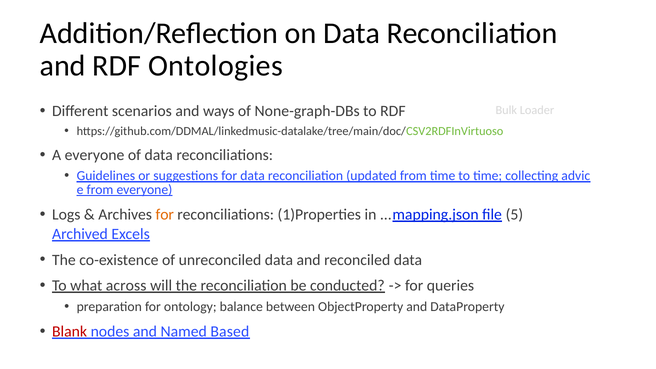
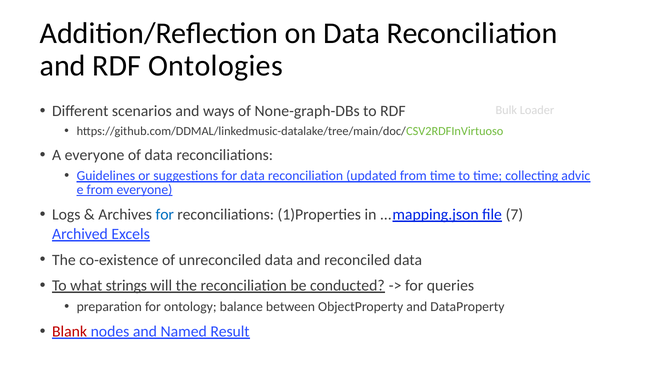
for at (165, 215) colour: orange -> blue
5: 5 -> 7
across: across -> strings
Based: Based -> Result
